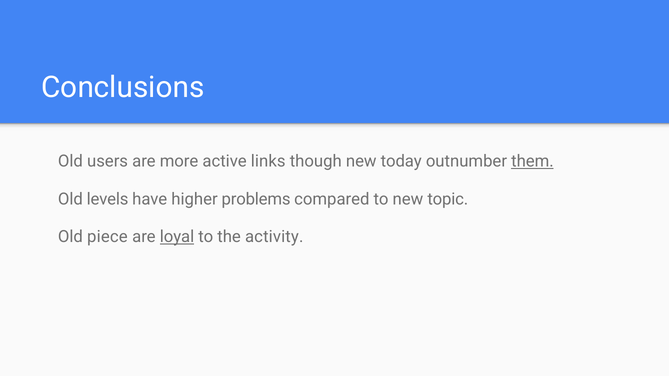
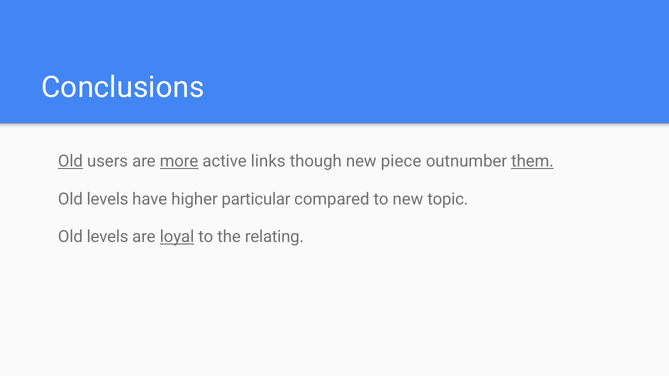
Old at (70, 161) underline: none -> present
more underline: none -> present
today: today -> piece
problems: problems -> particular
piece at (107, 237): piece -> levels
activity: activity -> relating
